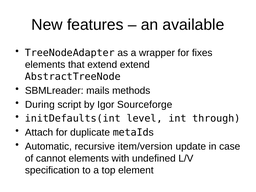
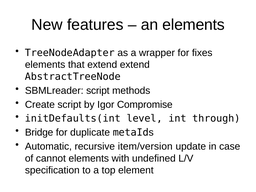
an available: available -> elements
SBMLreader mails: mails -> script
During: During -> Create
Sourceforge: Sourceforge -> Compromise
Attach: Attach -> Bridge
